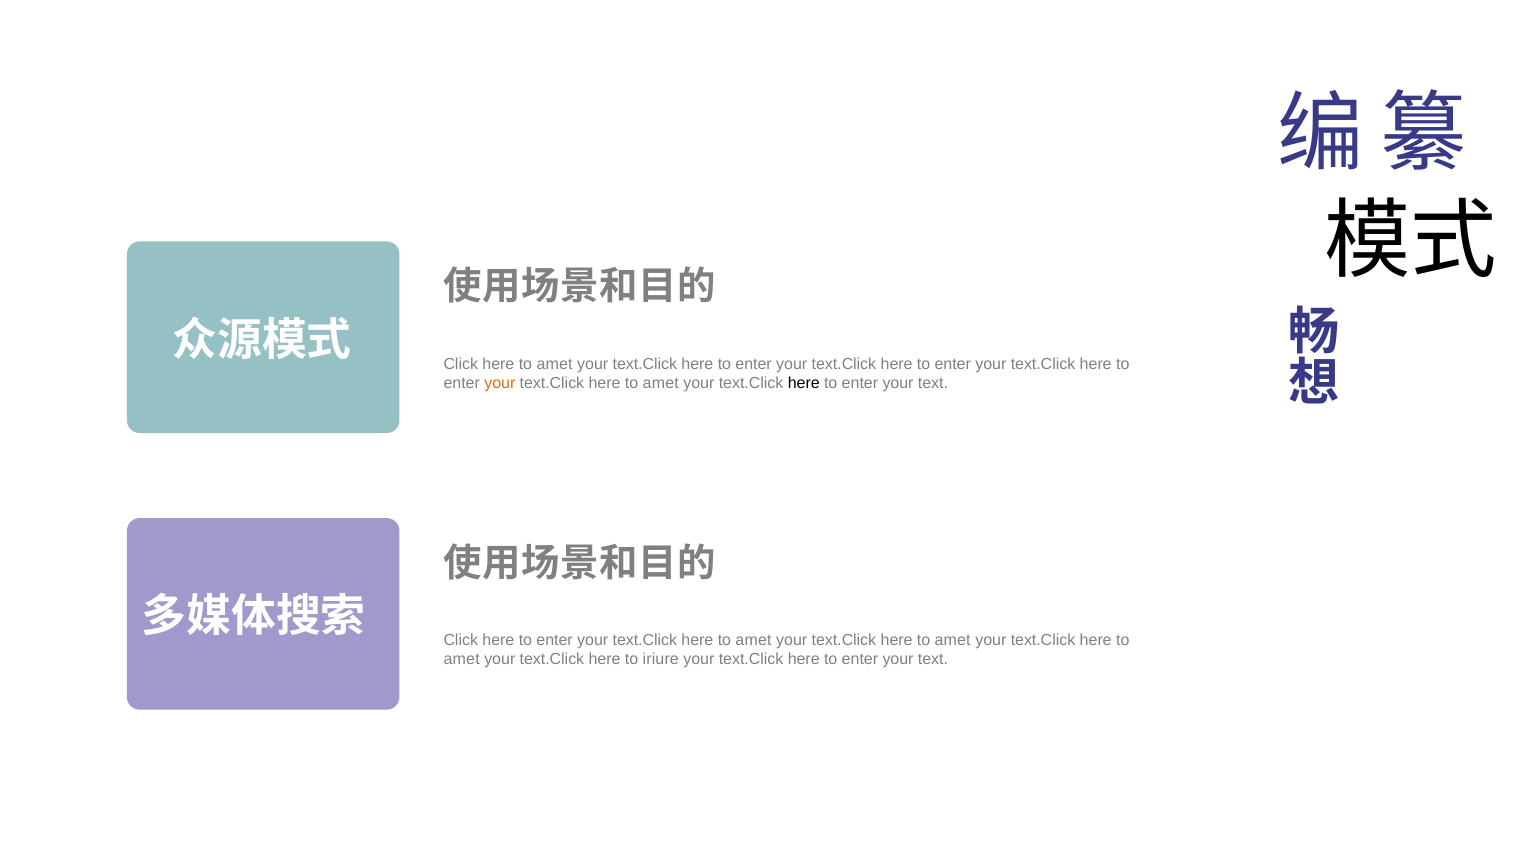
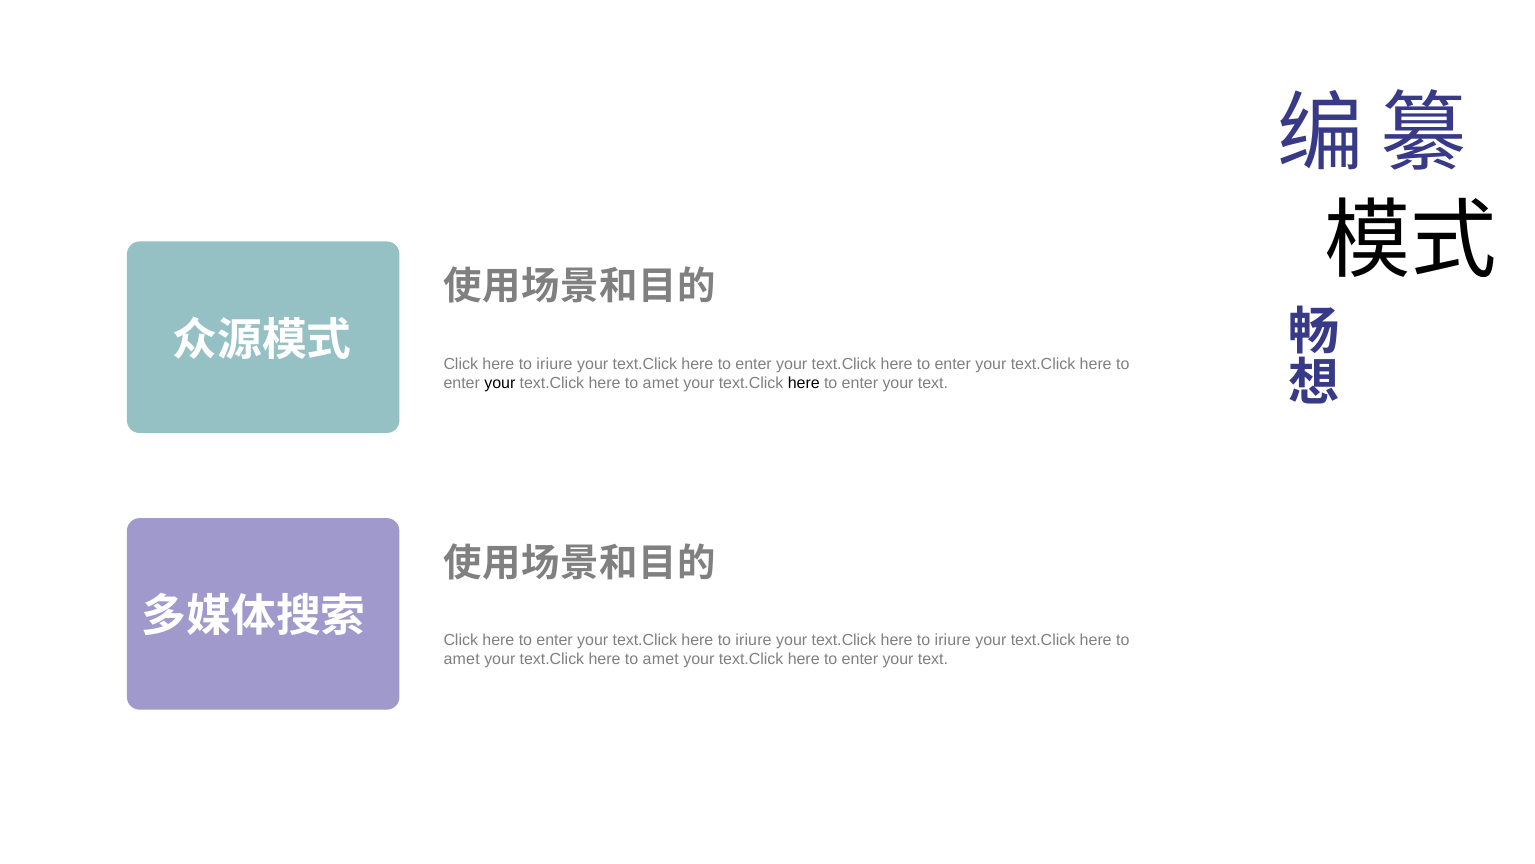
Click here to amet: amet -> iriure
your at (500, 383) colour: orange -> black
amet at (754, 640): amet -> iriure
amet at (953, 640): amet -> iriure
iriure at (661, 659): iriure -> amet
